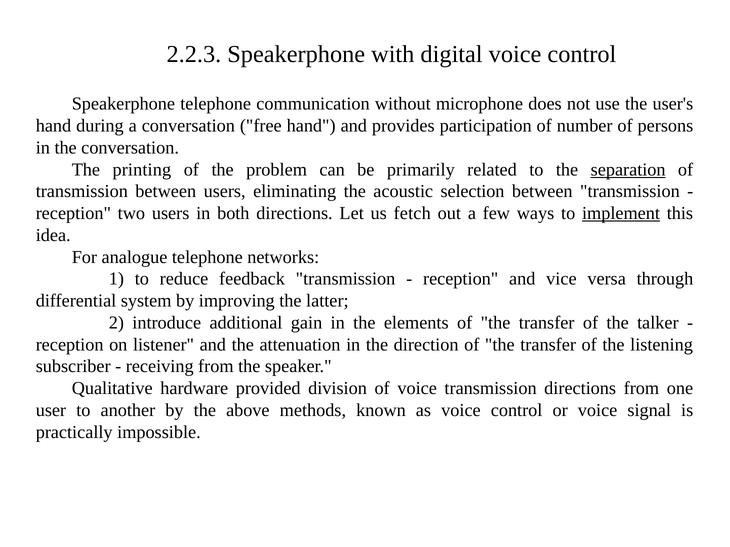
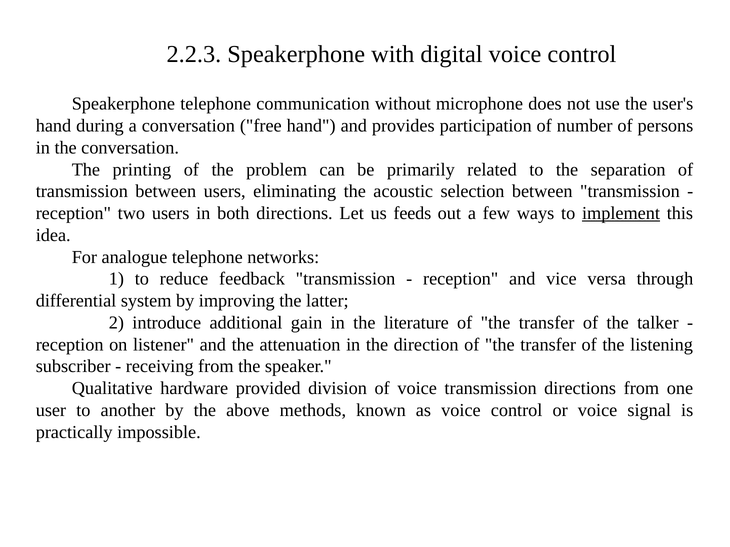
separation underline: present -> none
fetch: fetch -> feeds
elements: elements -> literature
